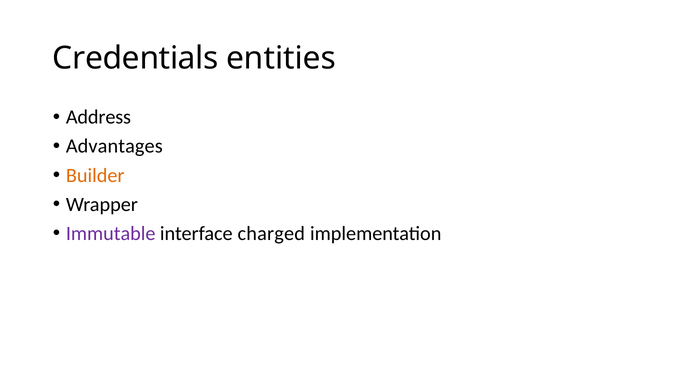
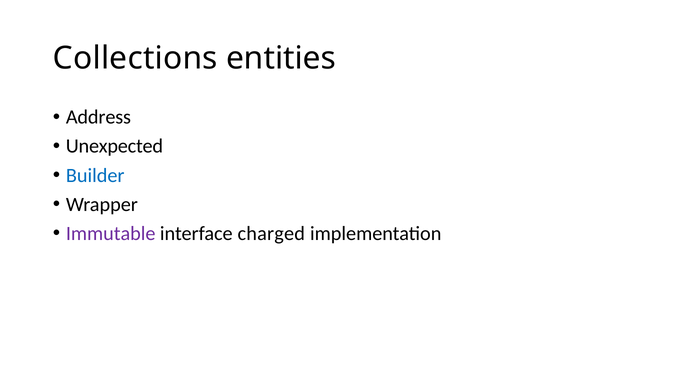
Credentials: Credentials -> Collections
Advantages: Advantages -> Unexpected
Builder colour: orange -> blue
